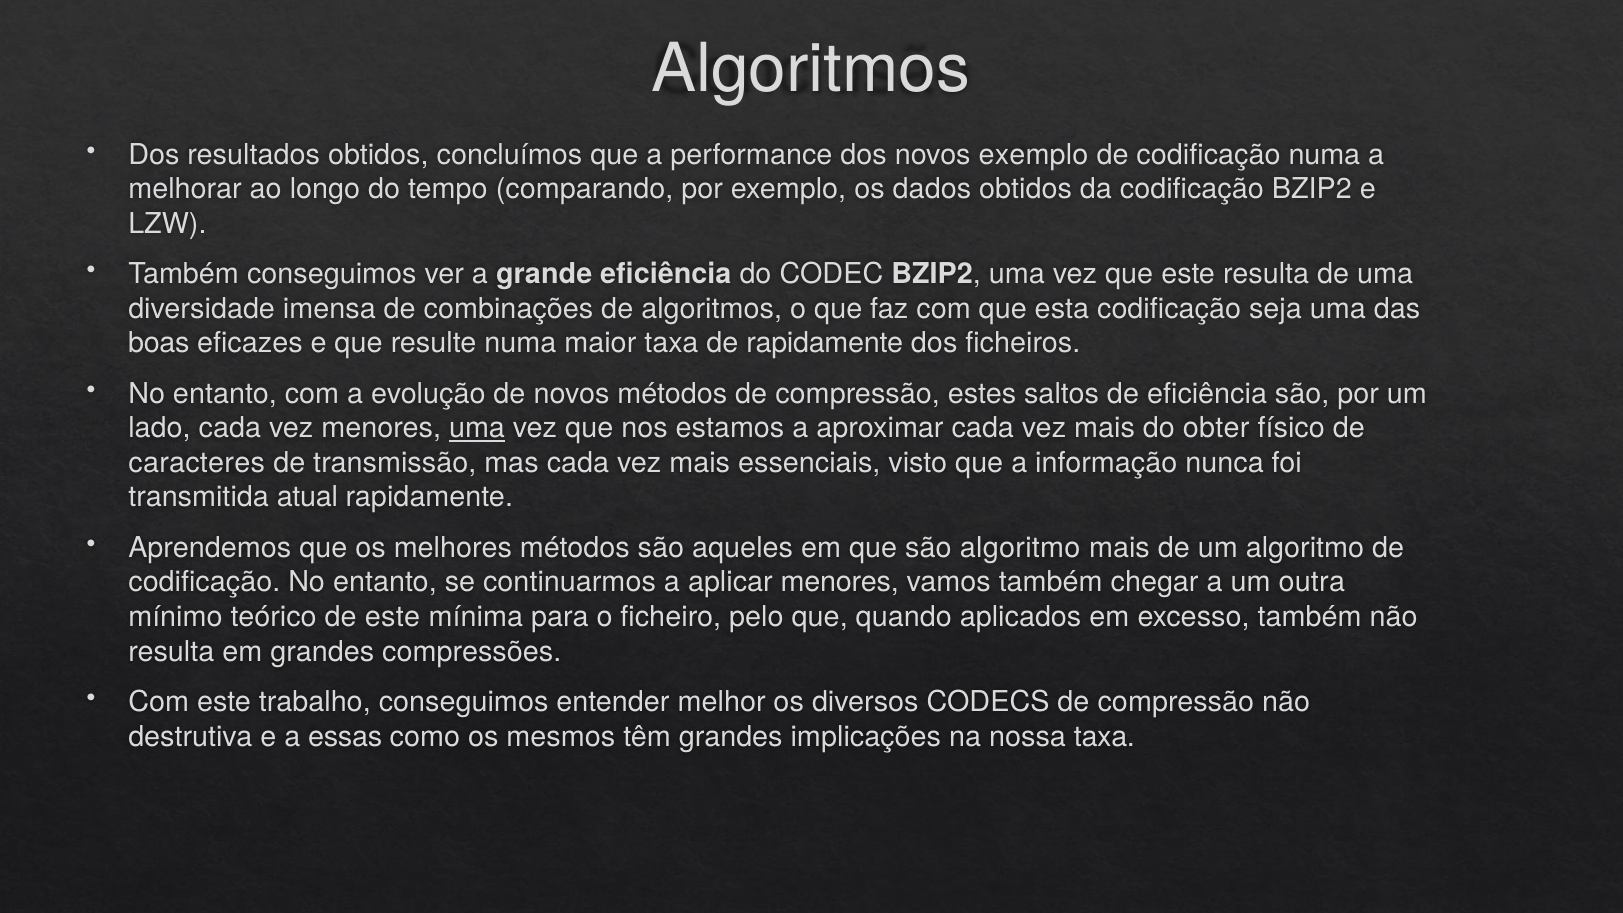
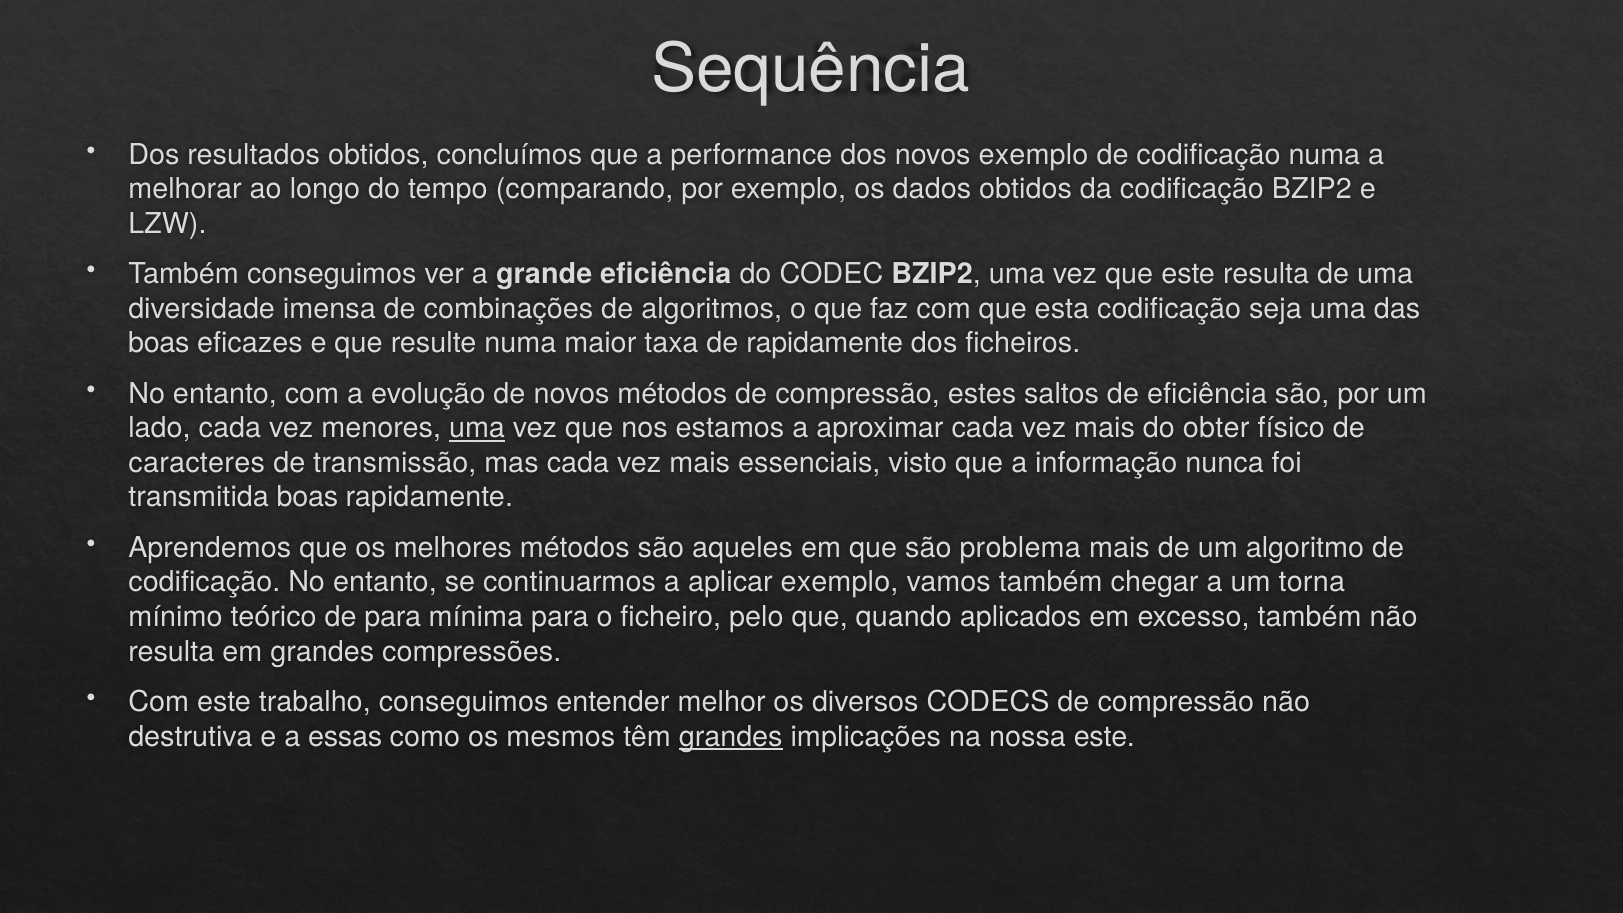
Algoritmos at (811, 69): Algoritmos -> Sequência
transmitida atual: atual -> boas
são algoritmo: algoritmo -> problema
aplicar menores: menores -> exemplo
outra: outra -> torna
de este: este -> para
grandes at (731, 737) underline: none -> present
nossa taxa: taxa -> este
